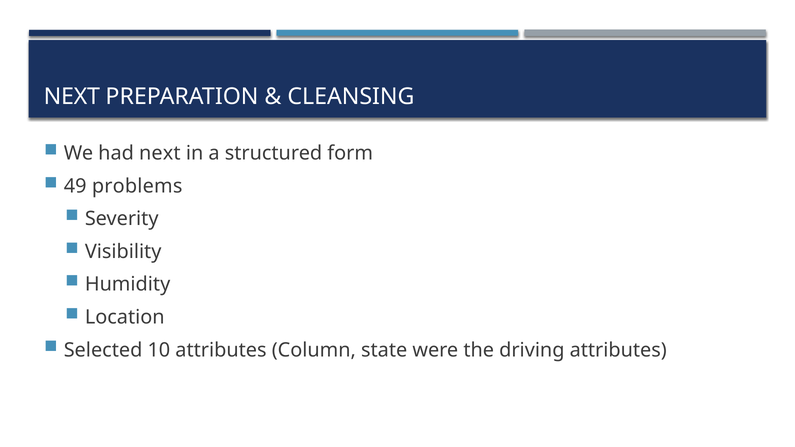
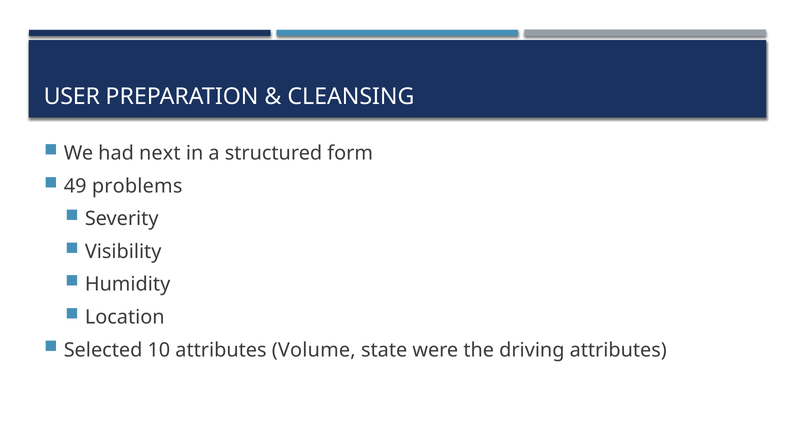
NEXT at (72, 97): NEXT -> USER
Column: Column -> Volume
